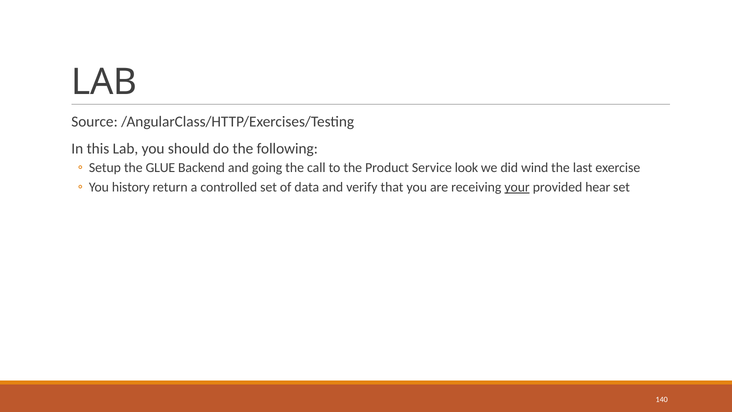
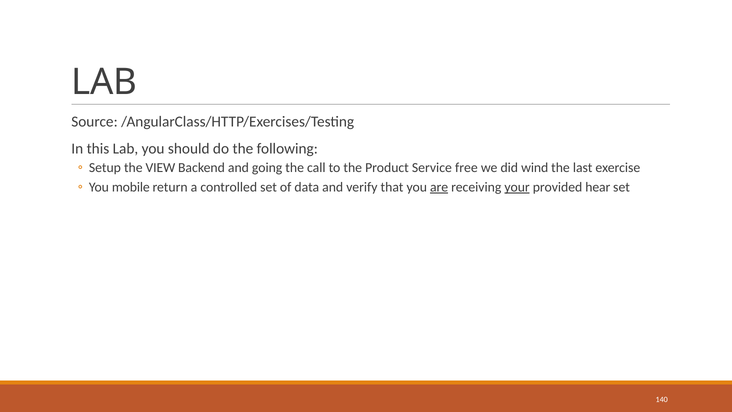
GLUE: GLUE -> VIEW
look: look -> free
history: history -> mobile
are underline: none -> present
